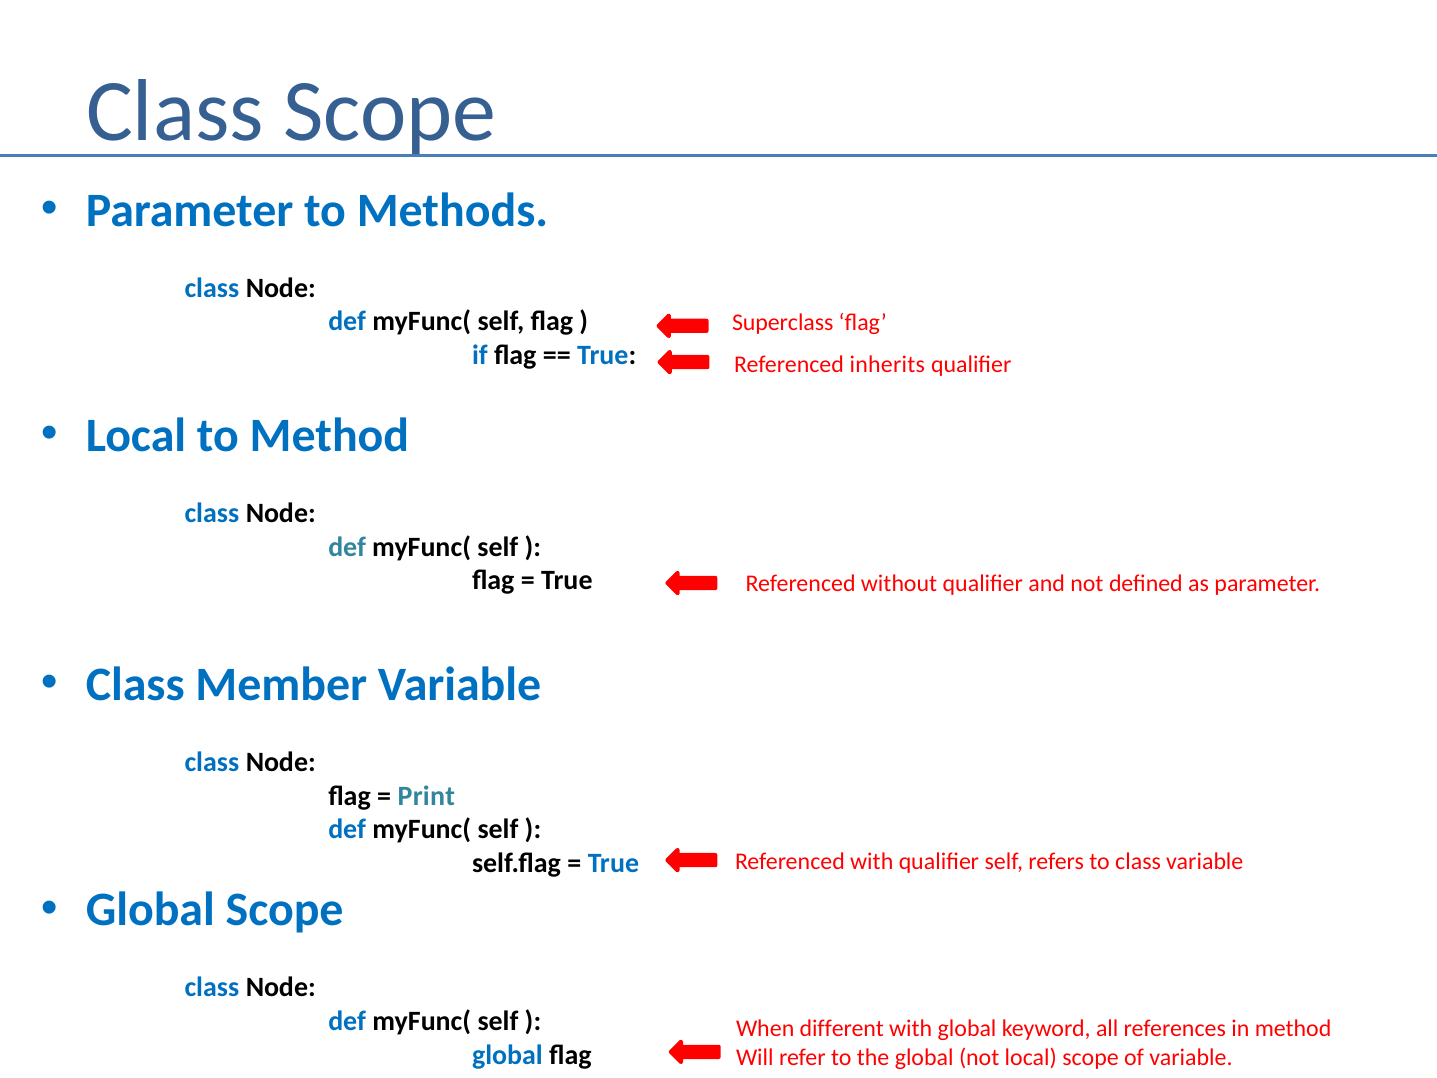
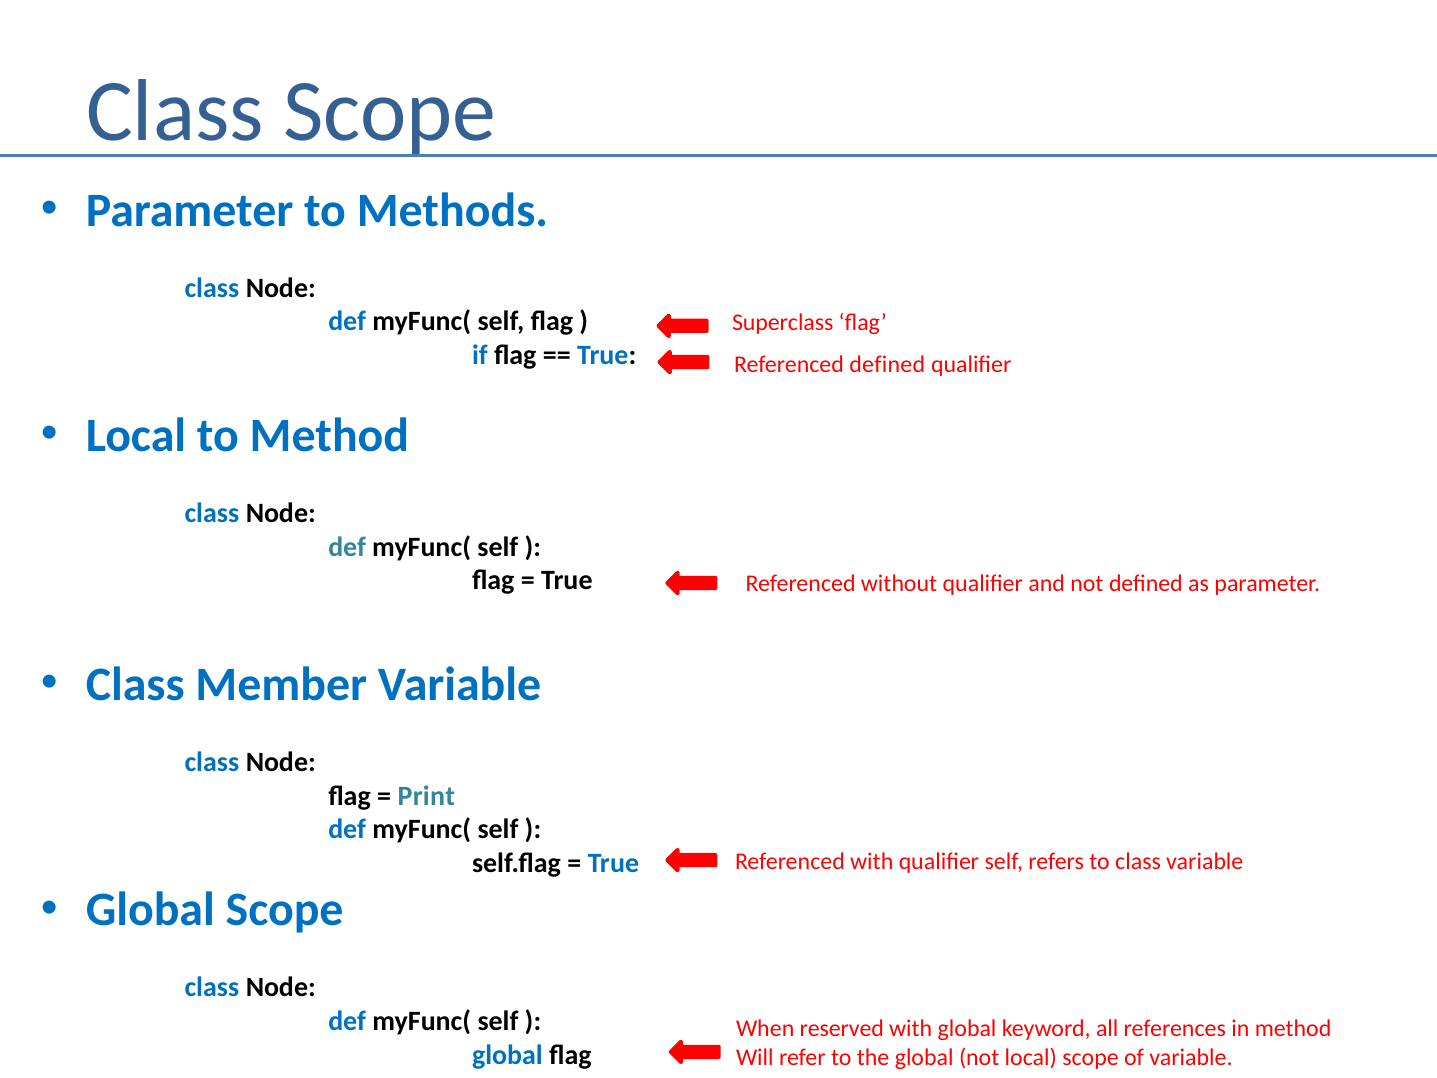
Referenced inherits: inherits -> defined
different: different -> reserved
